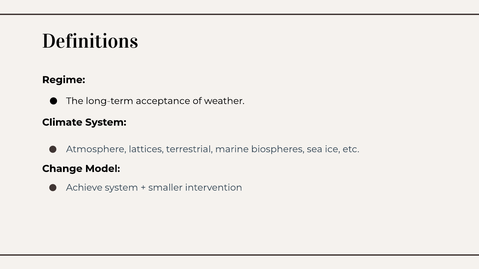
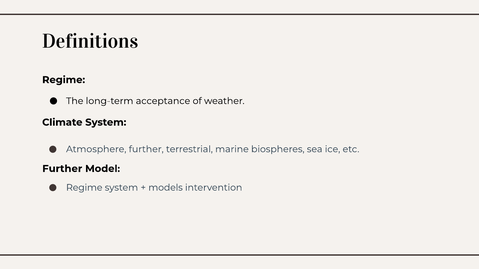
Atmosphere lattices: lattices -> further
Change at (62, 169): Change -> Further
Achieve at (84, 188): Achieve -> Regime
smaller: smaller -> models
